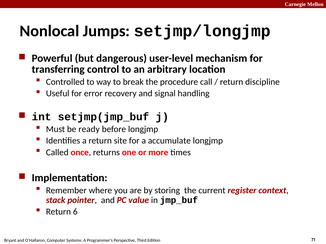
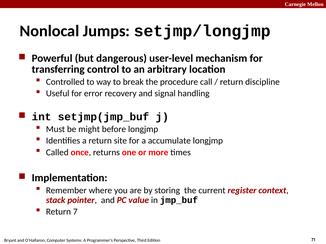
ready: ready -> might
6: 6 -> 7
